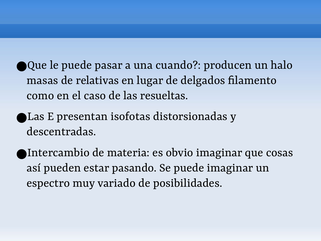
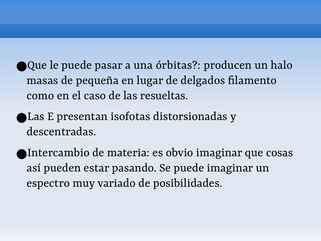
cuando: cuando -> órbitas
relativas: relativas -> pequeña
